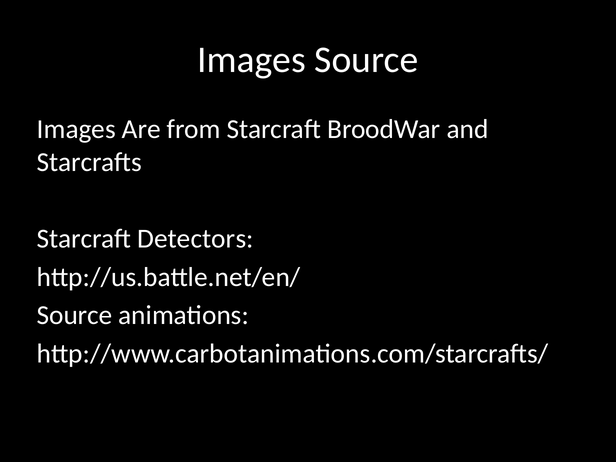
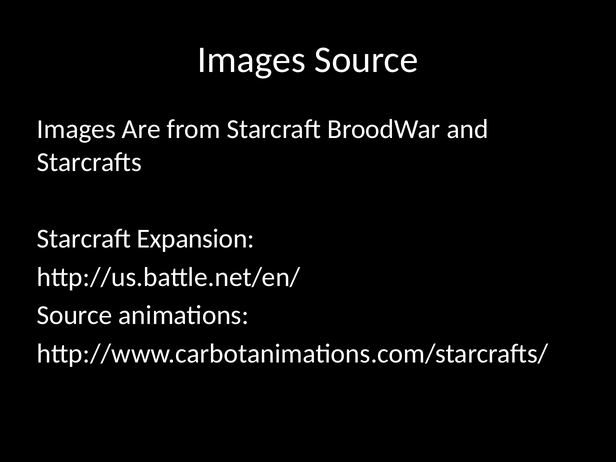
Detectors: Detectors -> Expansion
